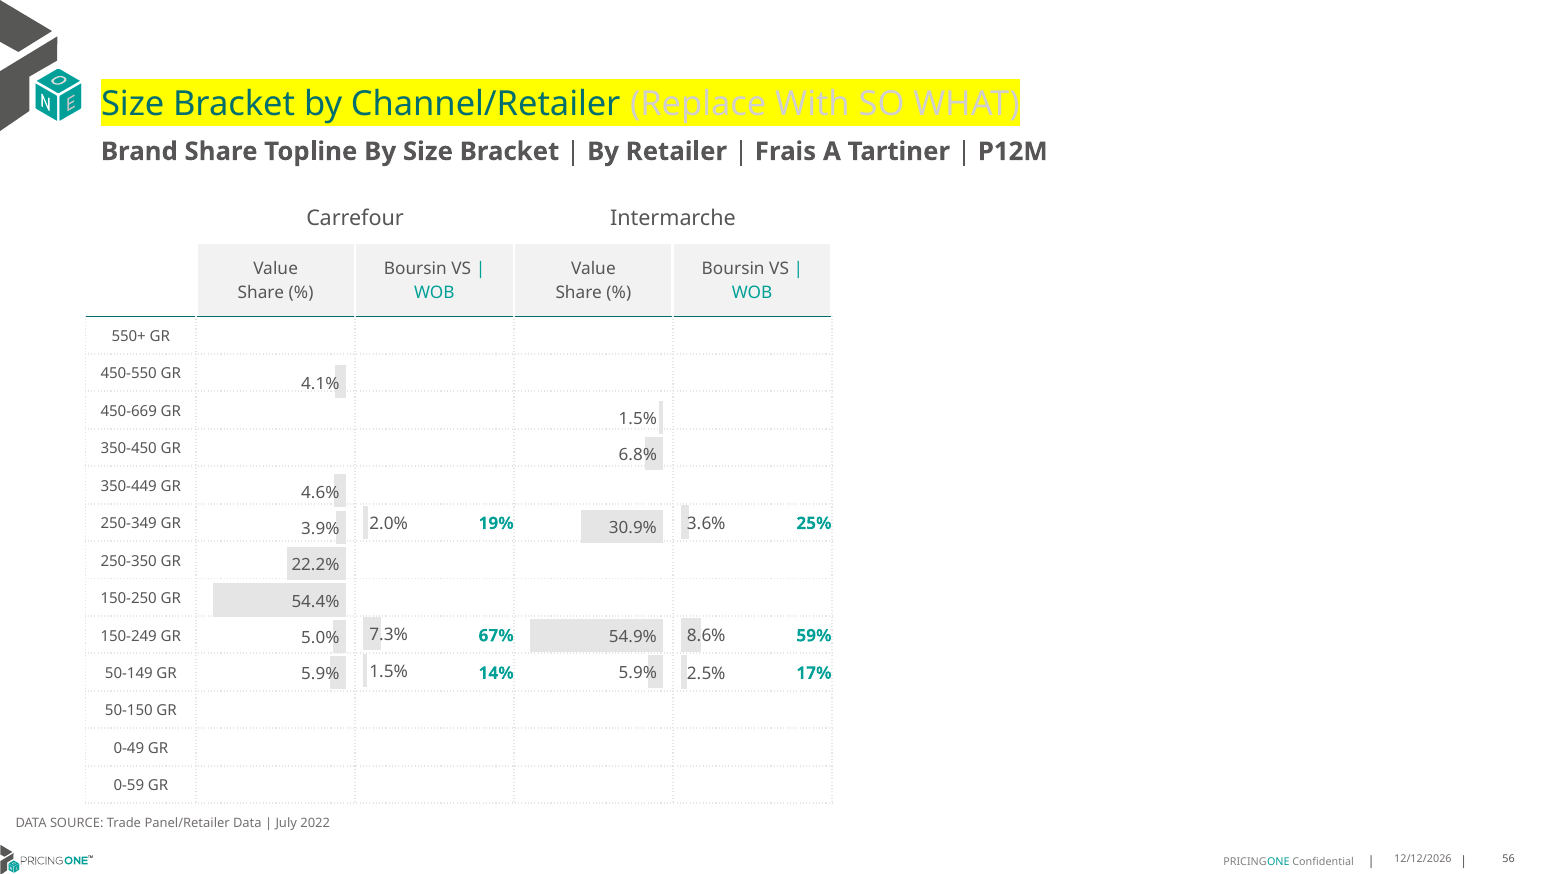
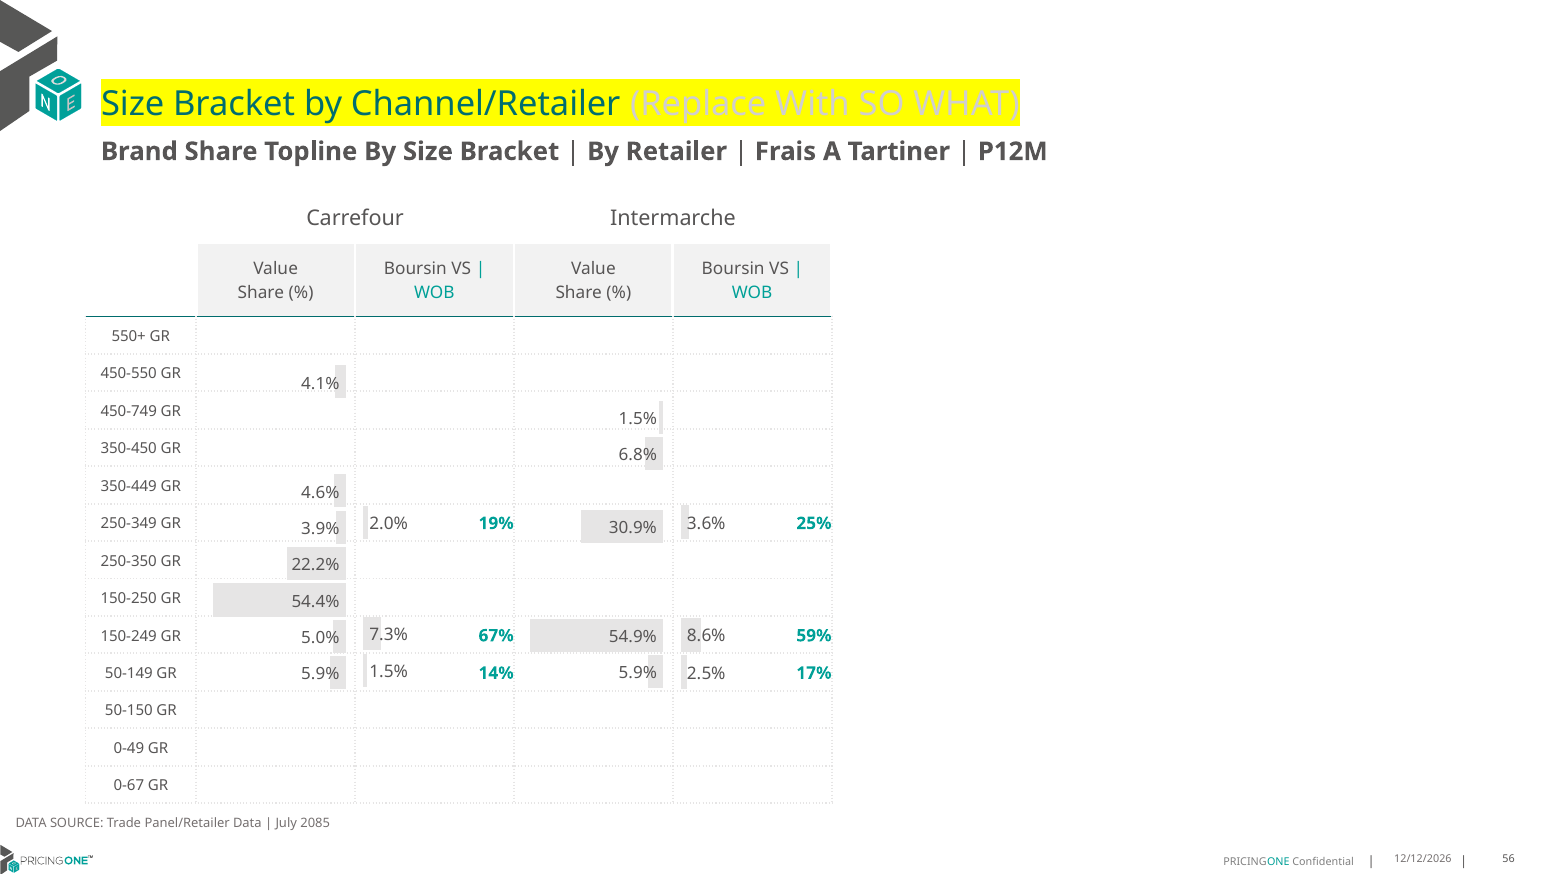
450-669: 450-669 -> 450-749
0-59: 0-59 -> 0-67
2022: 2022 -> 2085
